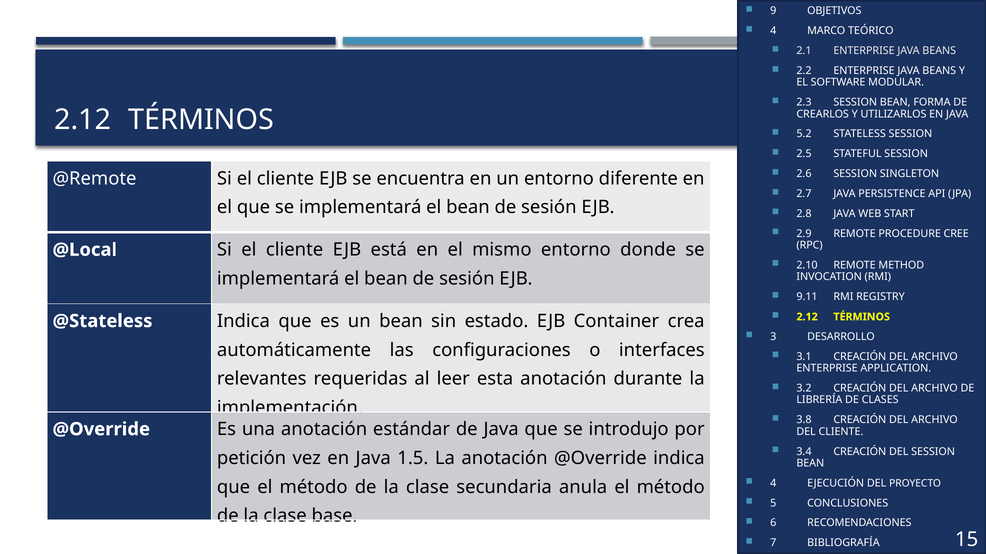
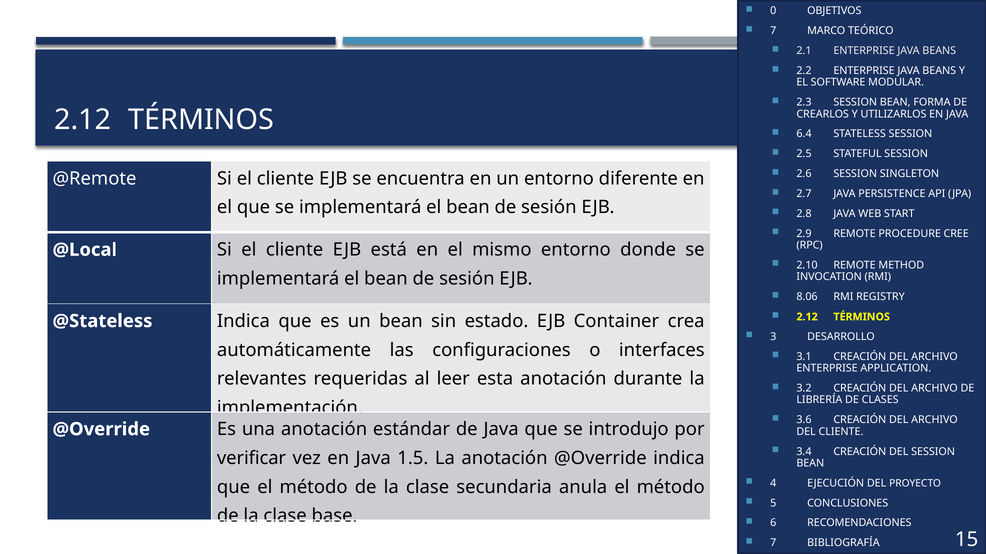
9 at (773, 11): 9 -> 0
4 at (773, 31): 4 -> 7
5.2: 5.2 -> 6.4
9.11: 9.11 -> 8.06
3.8: 3.8 -> 3.6
petición: petición -> verificar
